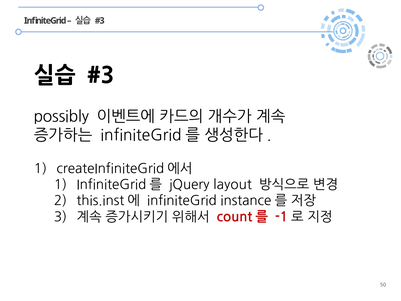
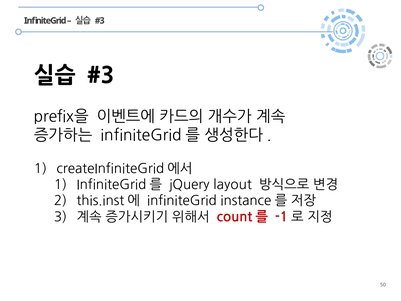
possibly: possibly -> prefix을
